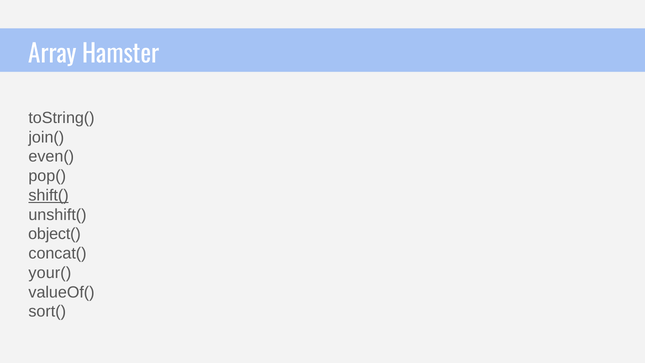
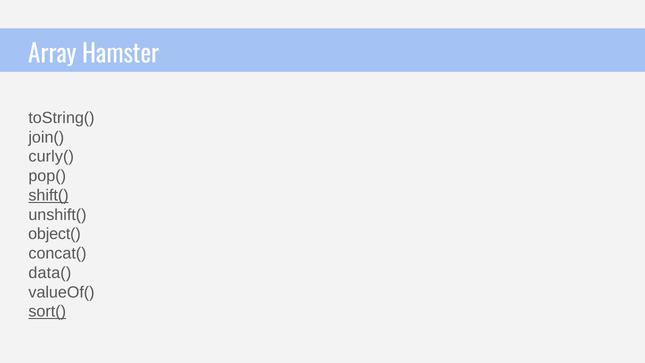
even(: even( -> curly(
your(: your( -> data(
sort( underline: none -> present
